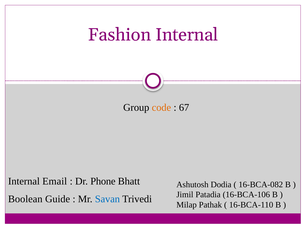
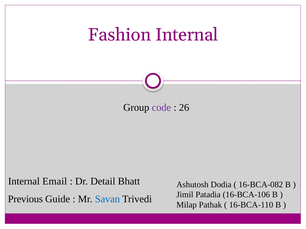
code colour: orange -> purple
67: 67 -> 26
Phone: Phone -> Detail
Boolean: Boolean -> Previous
